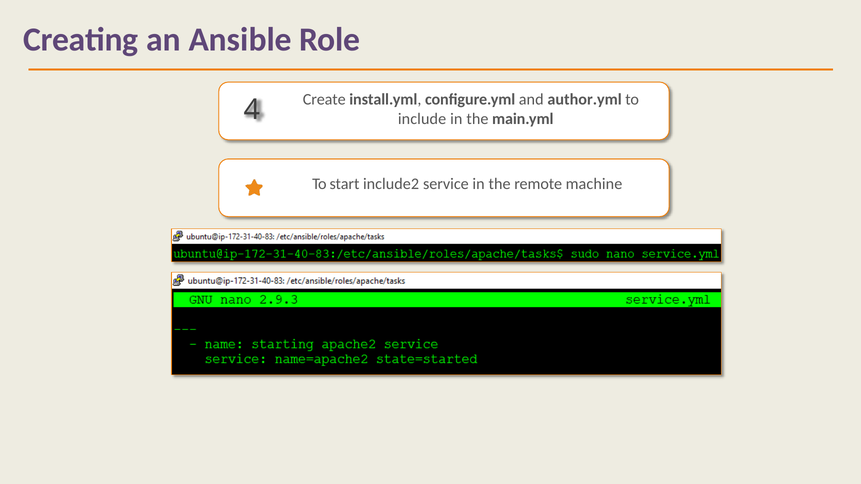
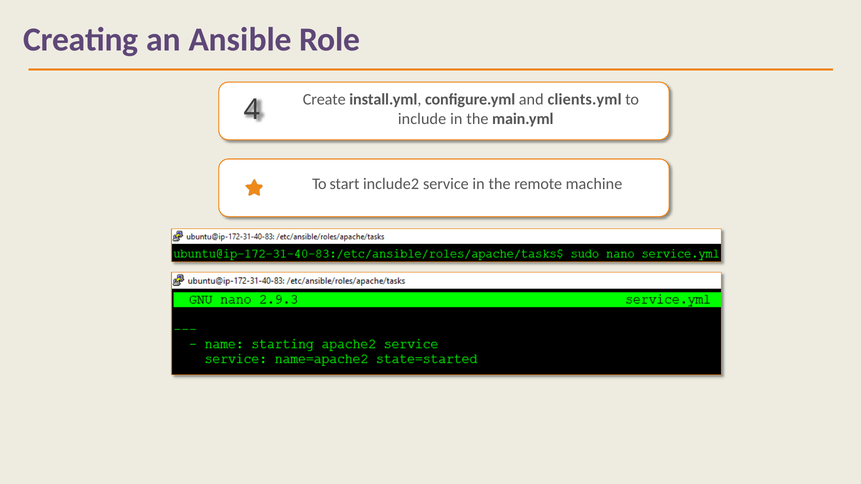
author.yml: author.yml -> clients.yml
